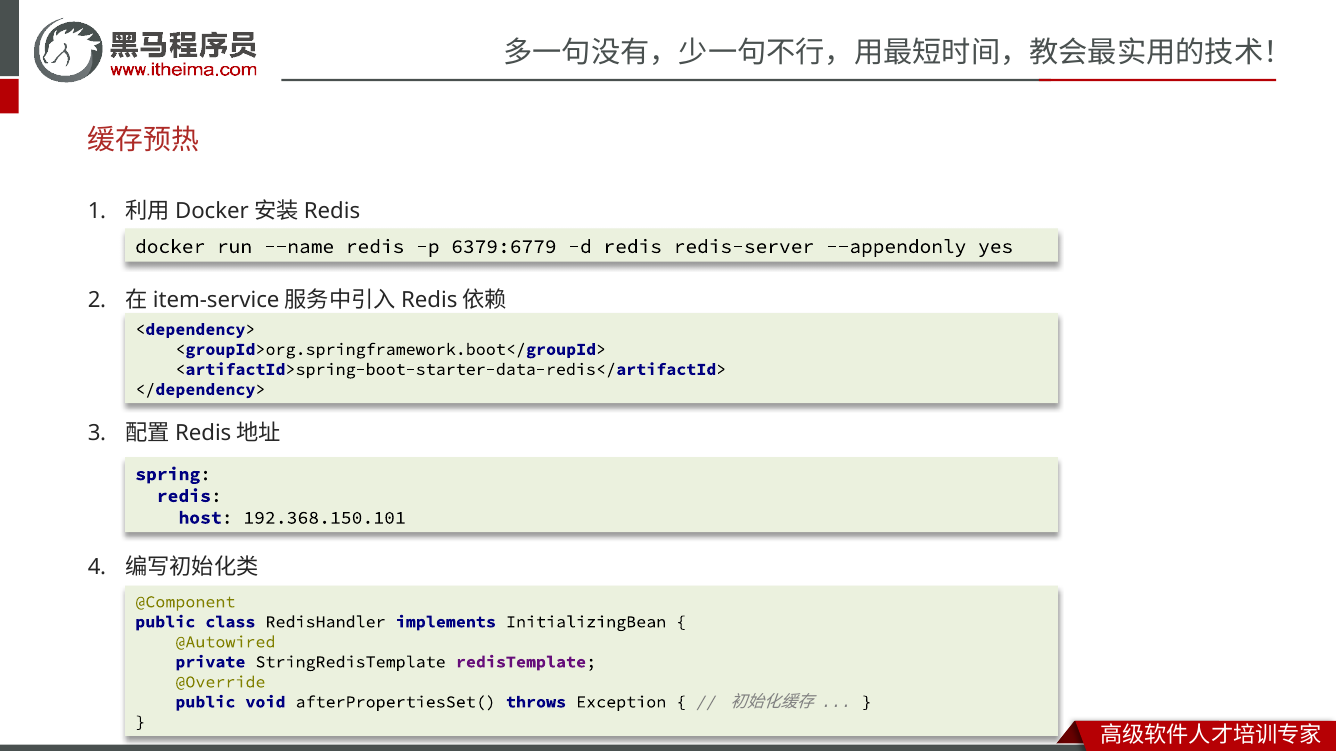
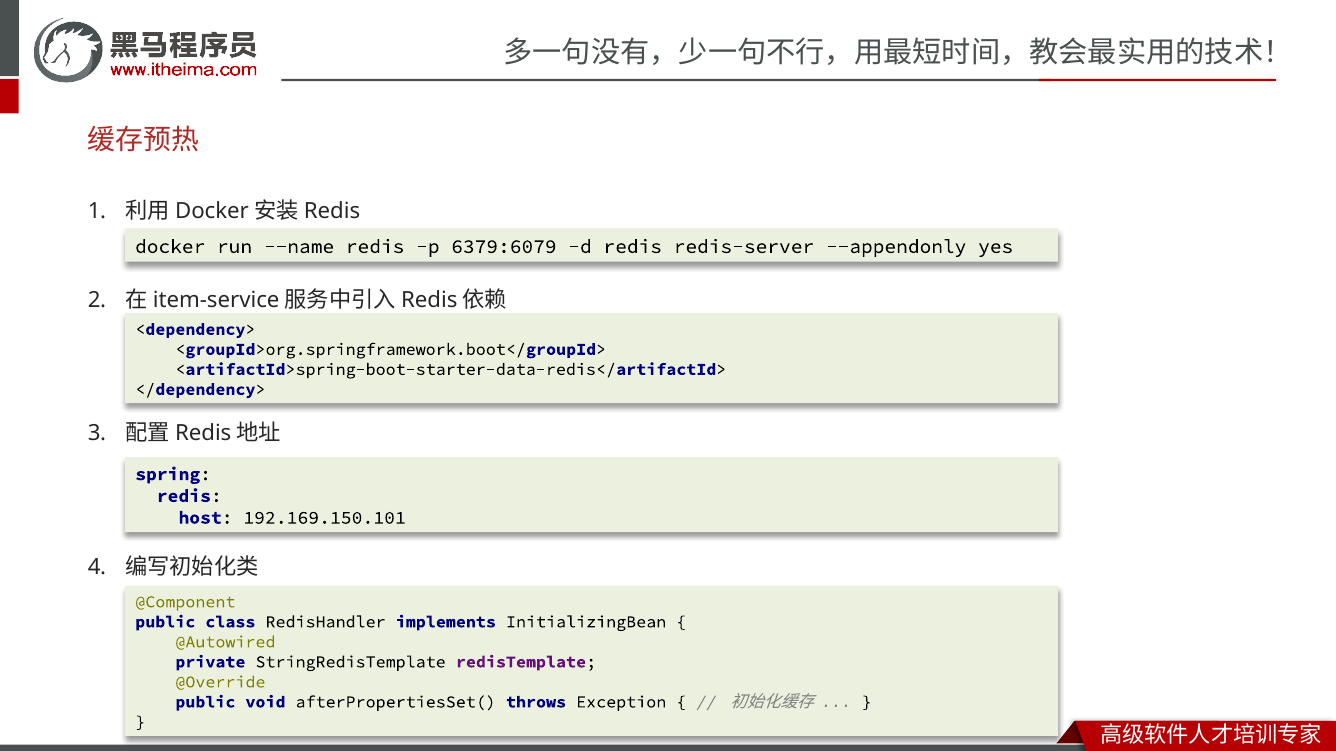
6379:6779: 6379:6779 -> 6379:6079
192.368.150.101: 192.368.150.101 -> 192.169.150.101
